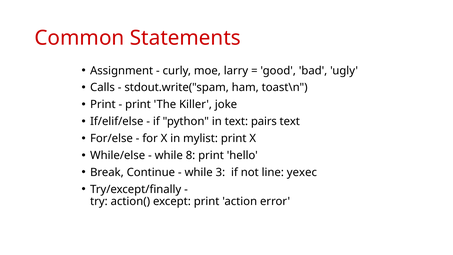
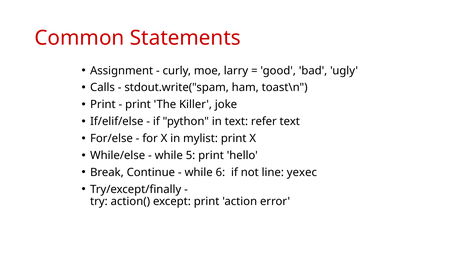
pairs: pairs -> refer
8: 8 -> 5
3: 3 -> 6
